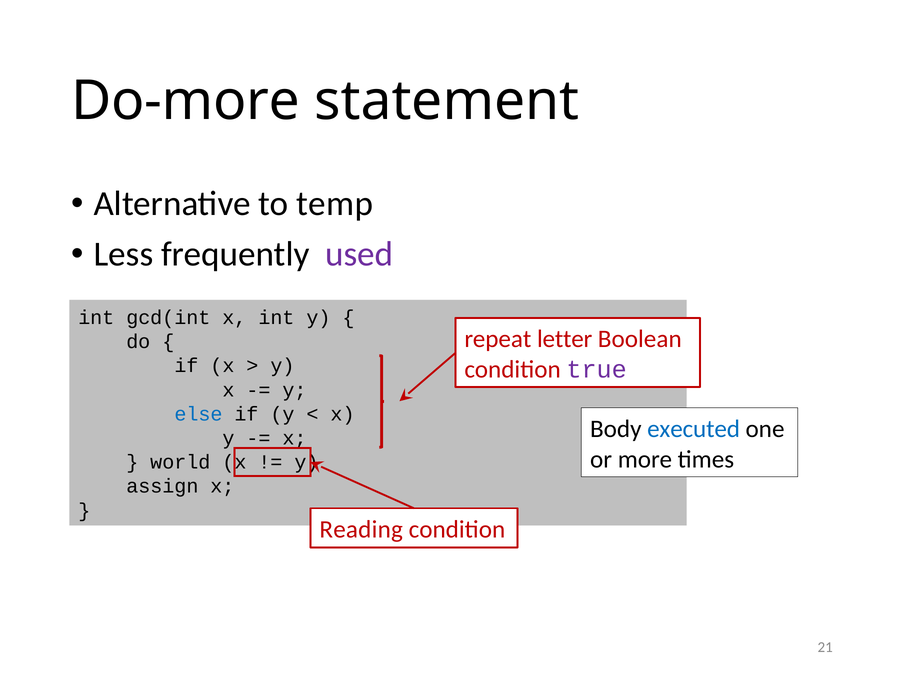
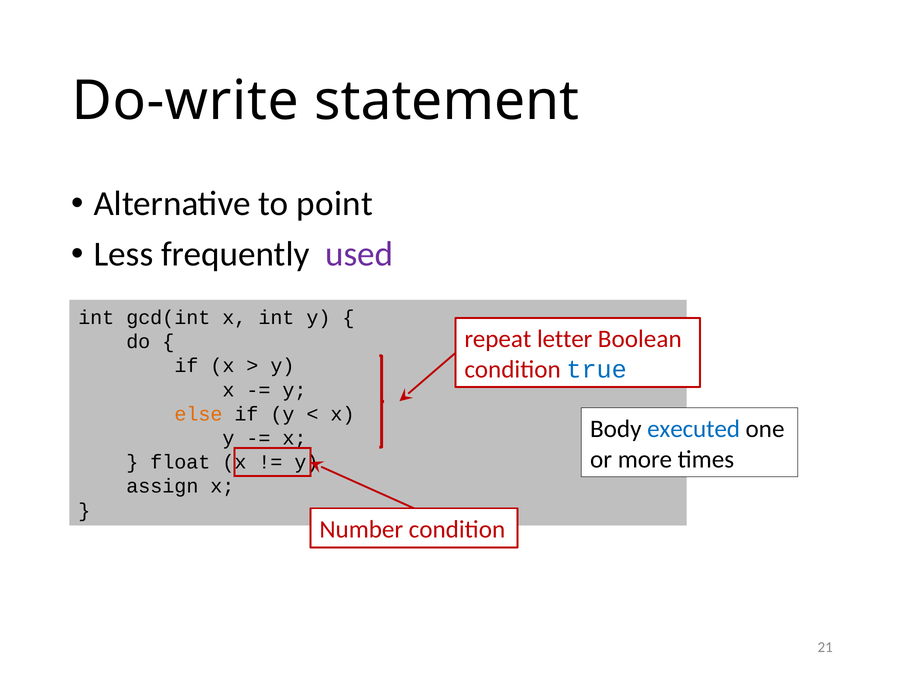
Do-more: Do-more -> Do-write
temp: temp -> point
true colour: purple -> blue
else colour: blue -> orange
world: world -> float
Reading: Reading -> Number
